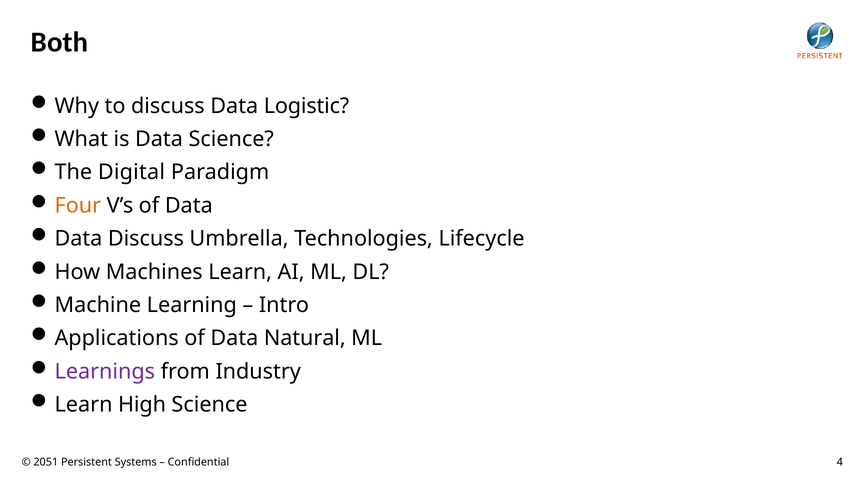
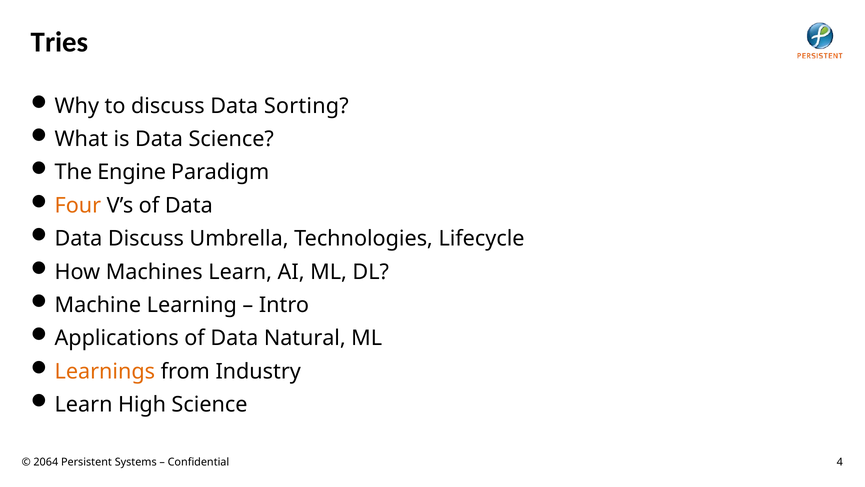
Both: Both -> Tries
Logistic: Logistic -> Sorting
Digital: Digital -> Engine
Learnings colour: purple -> orange
2051: 2051 -> 2064
